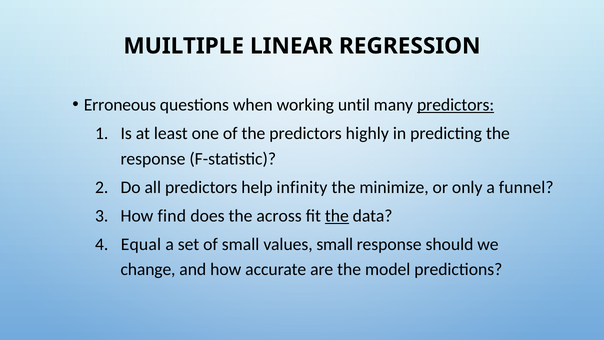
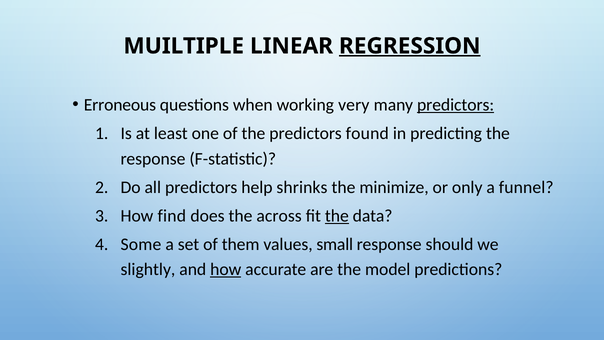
REGRESSION underline: none -> present
until: until -> very
highly: highly -> found
infinity: infinity -> shrinks
Equal: Equal -> Some
of small: small -> them
change: change -> slightly
how at (226, 269) underline: none -> present
